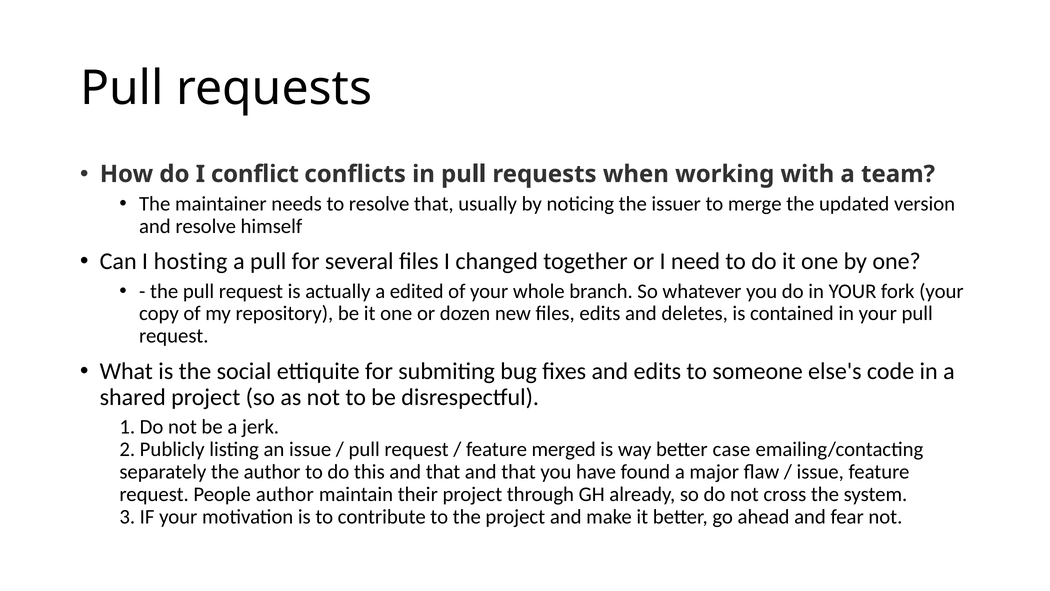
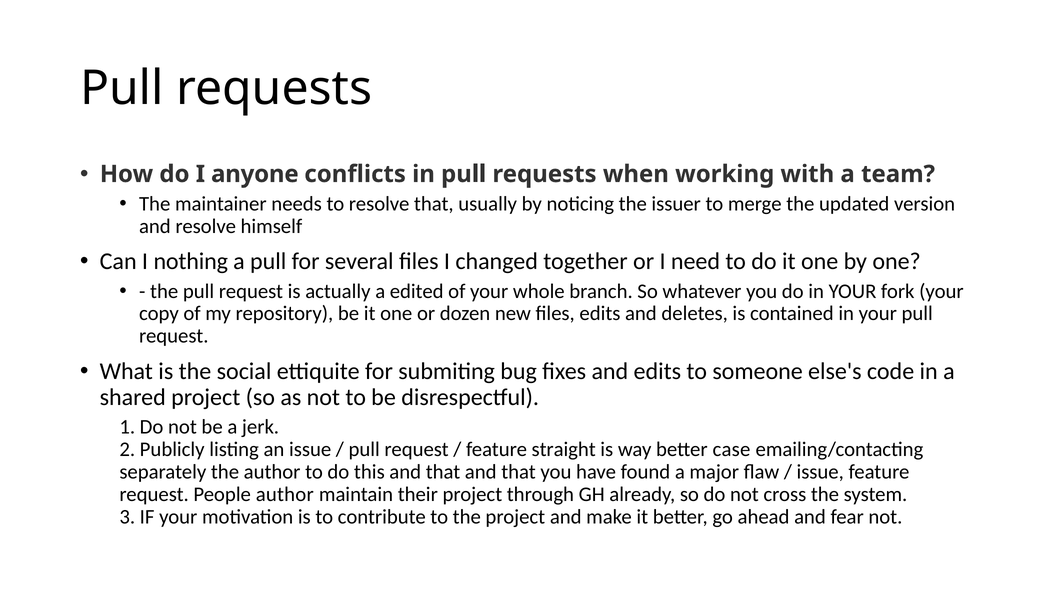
conflict: conflict -> anyone
hosting: hosting -> nothing
merged: merged -> straight
